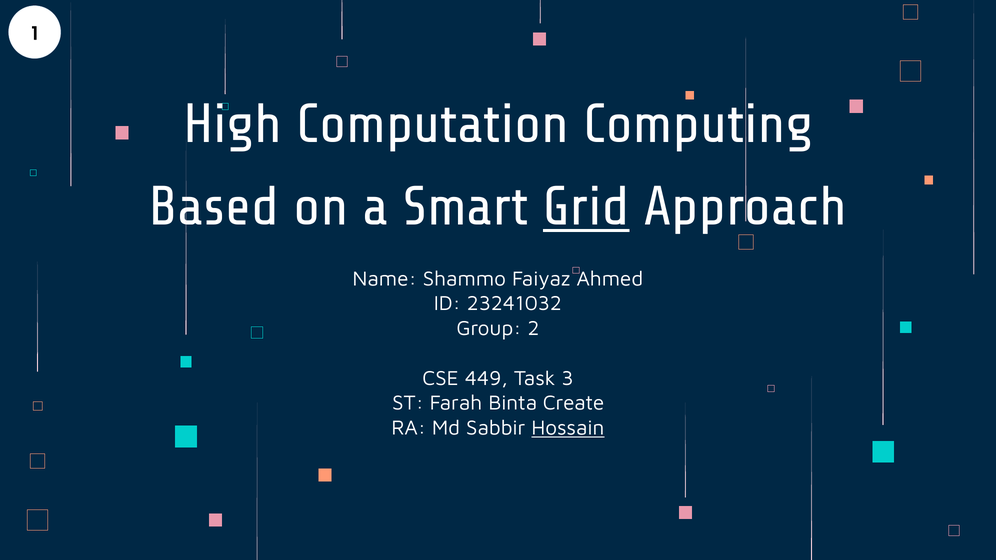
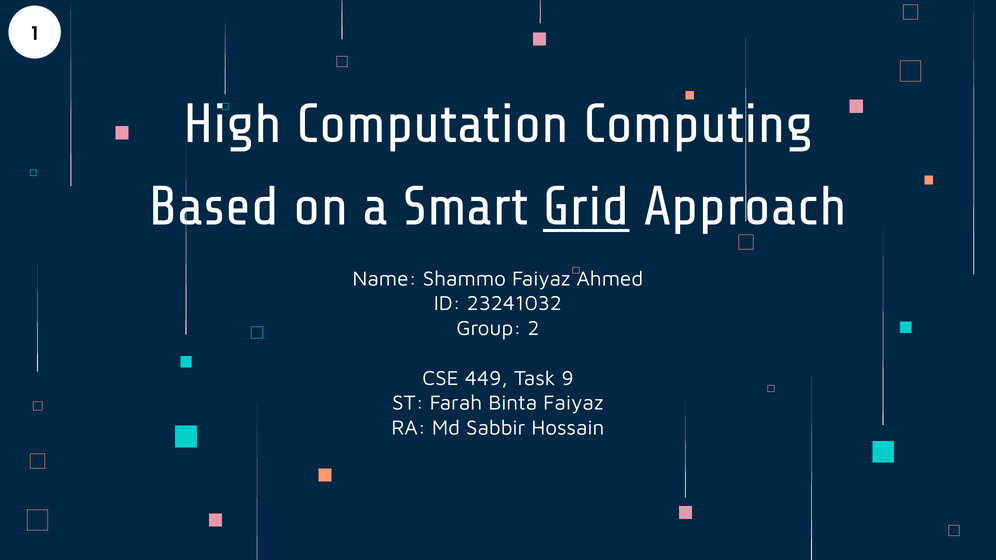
3: 3 -> 9
Binta Create: Create -> Faiyaz
Hossain underline: present -> none
